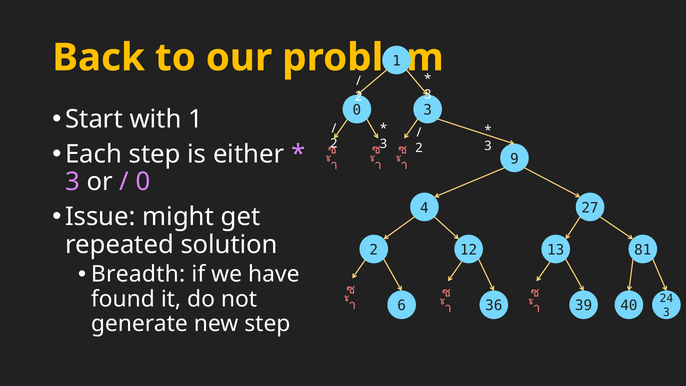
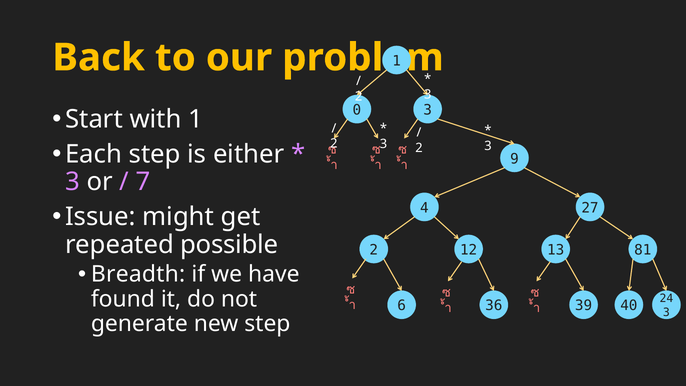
0 at (143, 182): 0 -> 7
solution: solution -> possible
